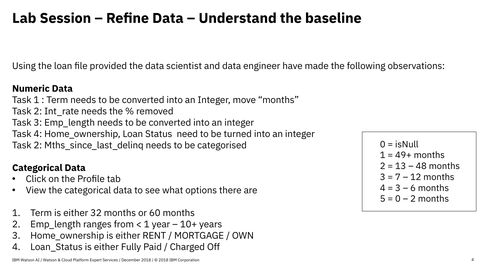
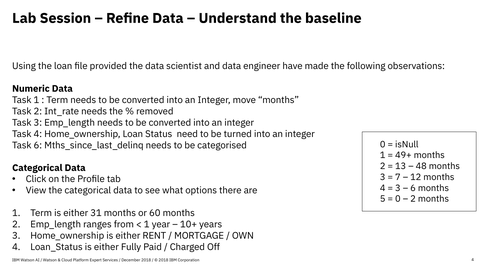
2 at (38, 145): 2 -> 6
32: 32 -> 31
